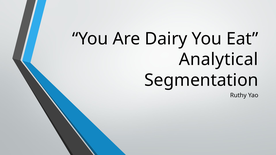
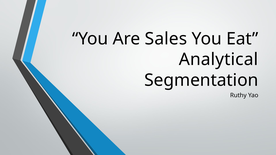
Dairy: Dairy -> Sales
